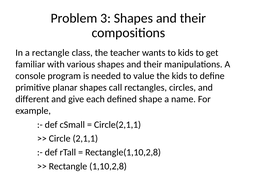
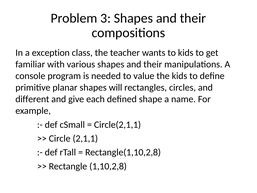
a rectangle: rectangle -> exception
call: call -> will
